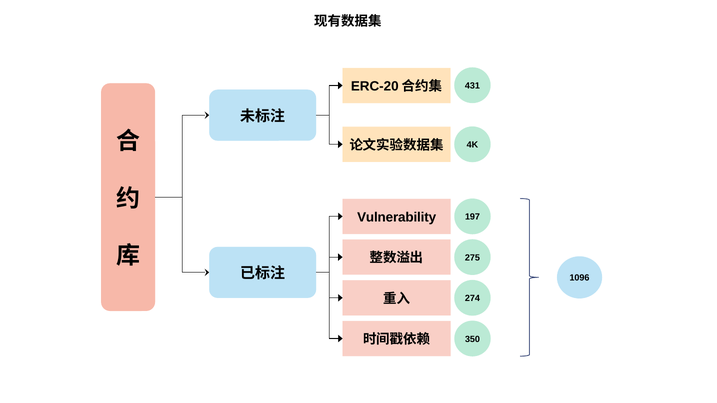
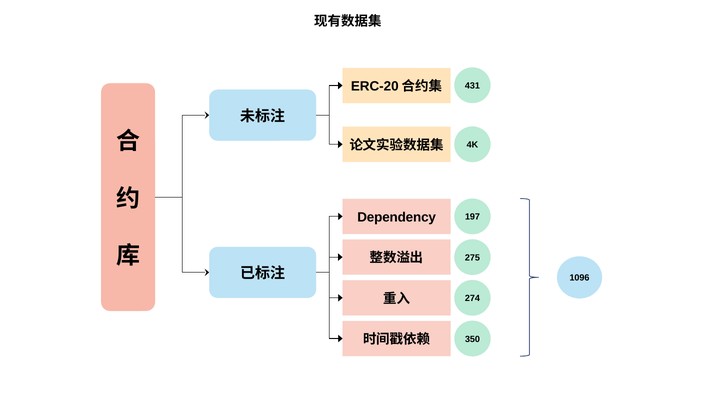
Vulnerability: Vulnerability -> Dependency
